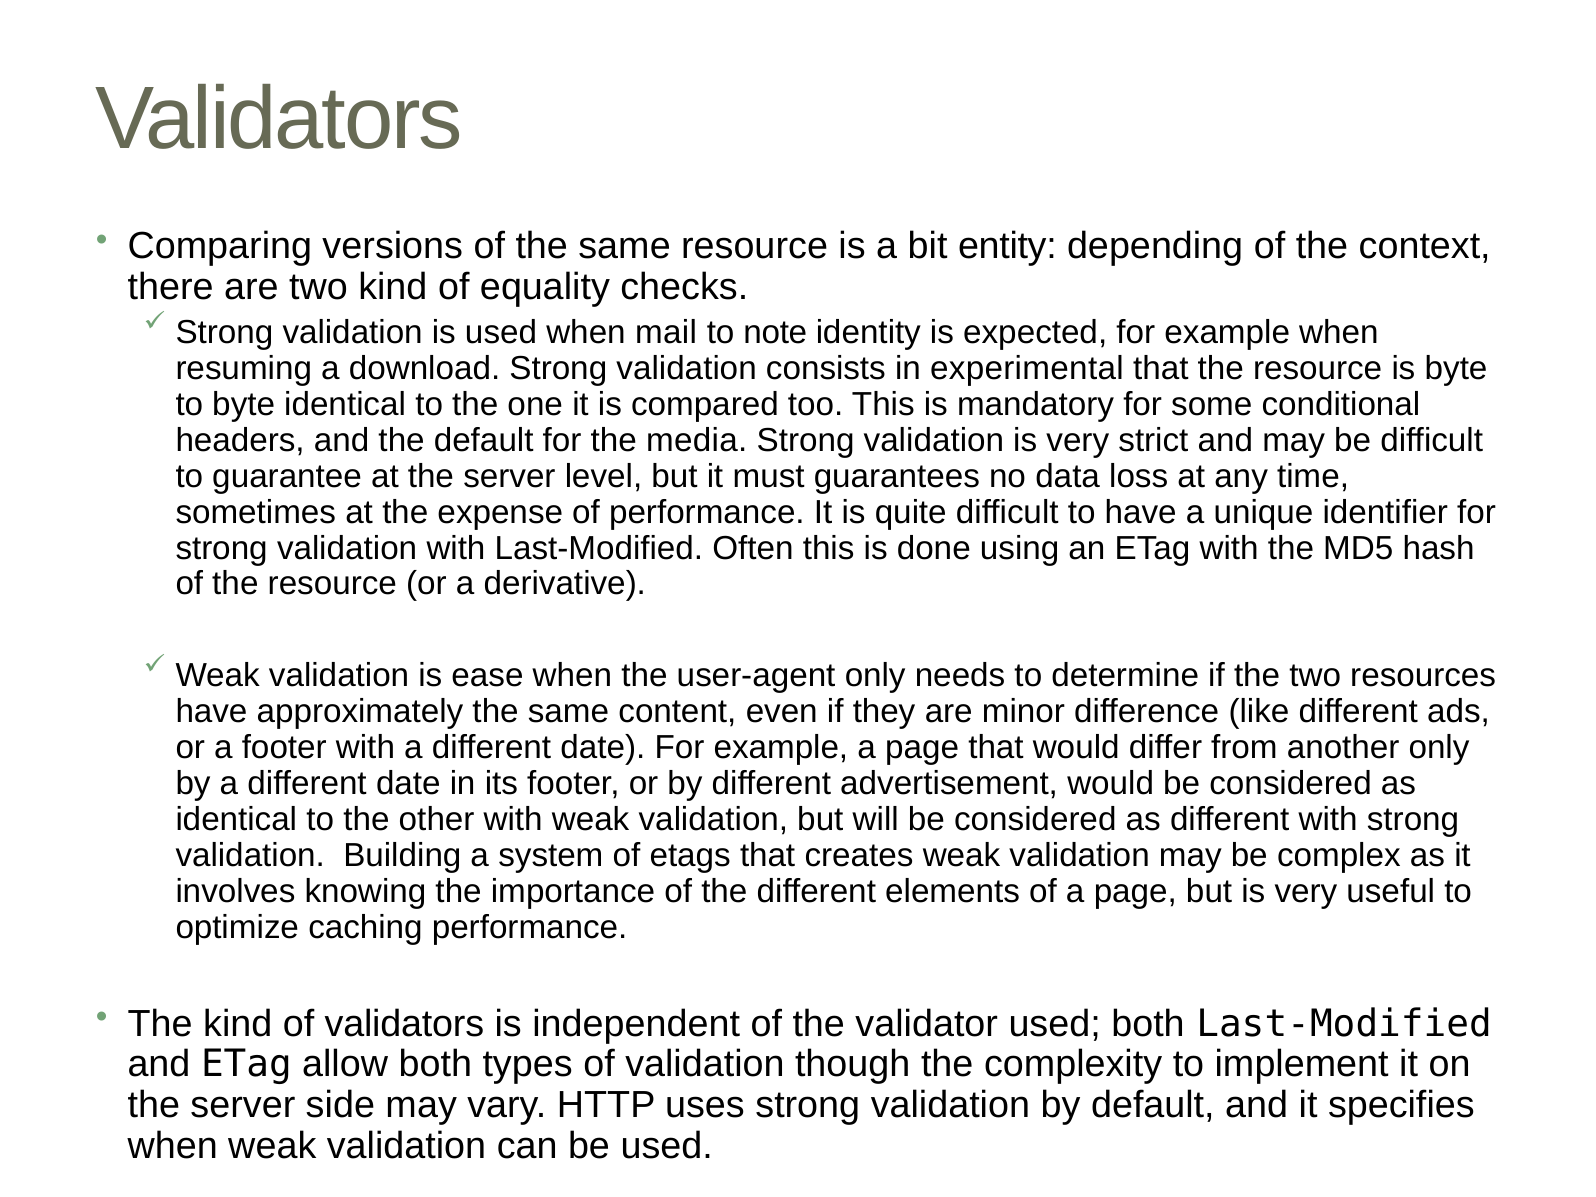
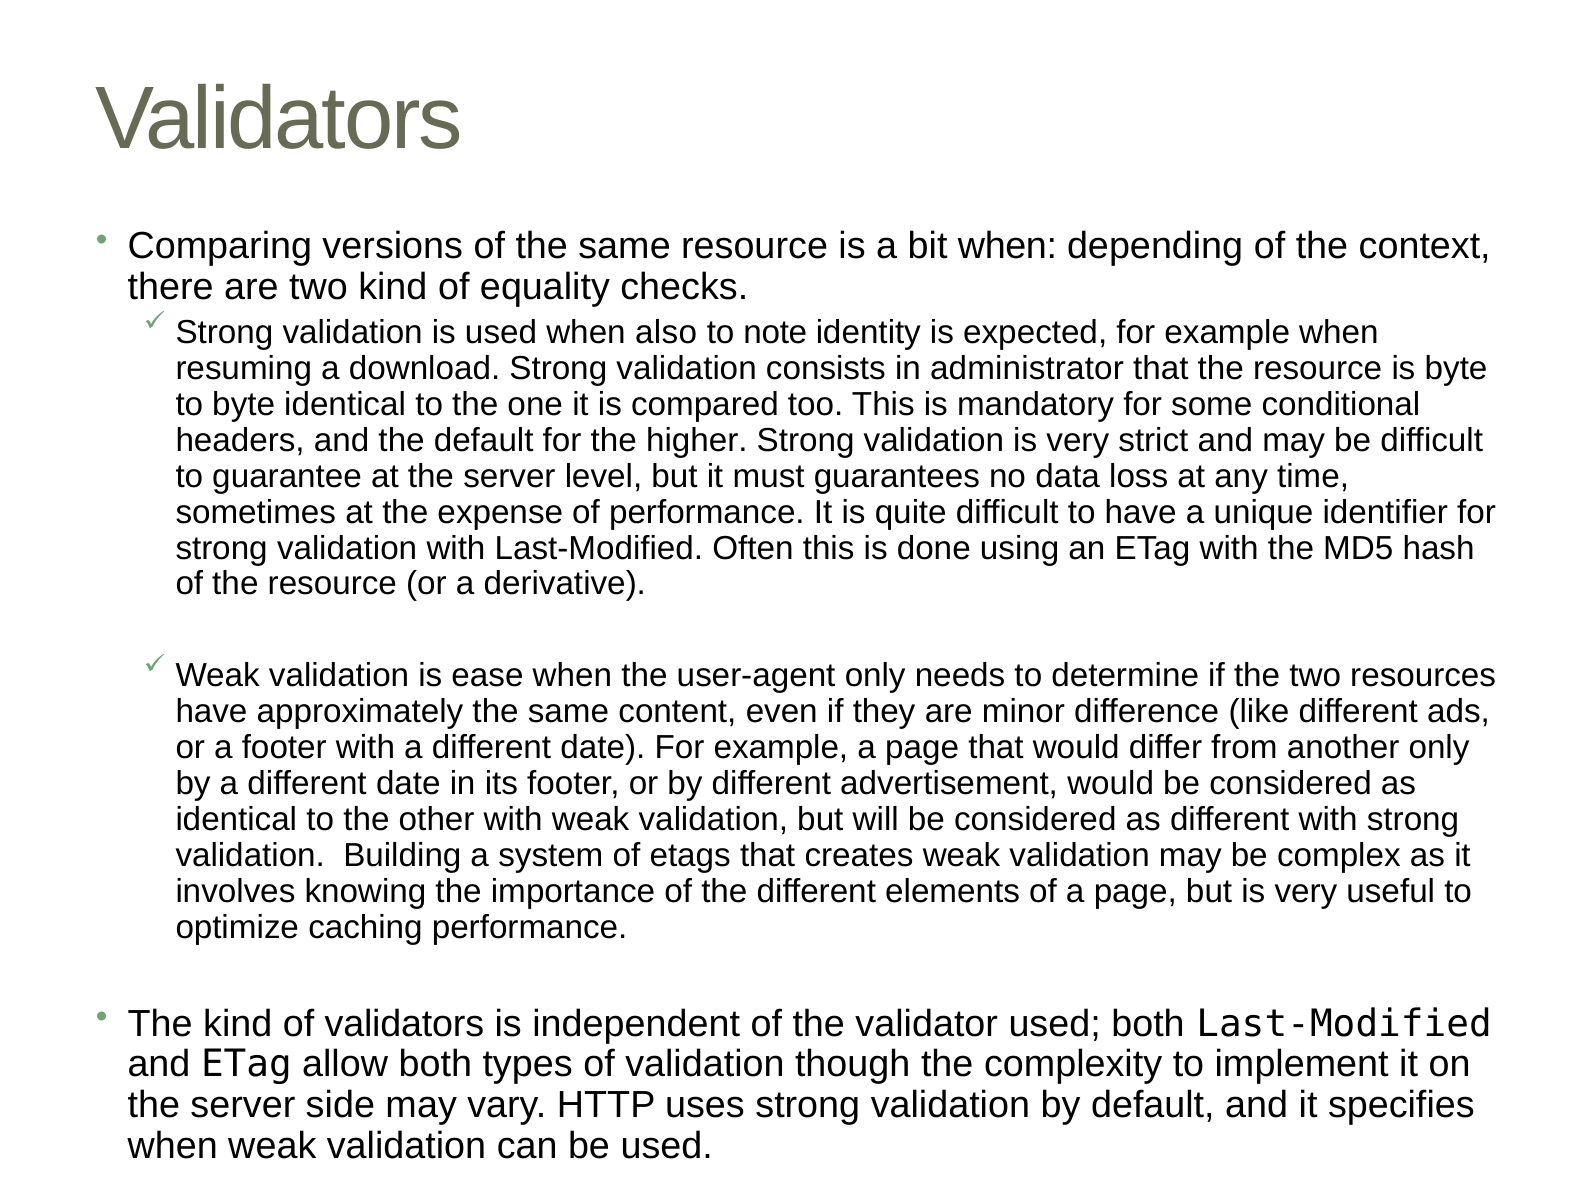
bit entity: entity -> when
mail: mail -> also
experimental: experimental -> administrator
media: media -> higher
